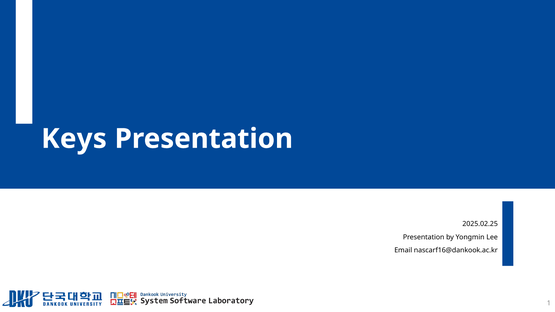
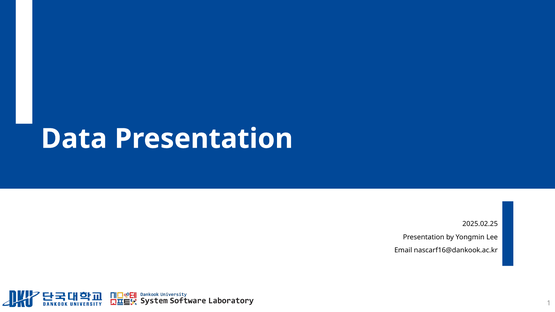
Keys: Keys -> Data
